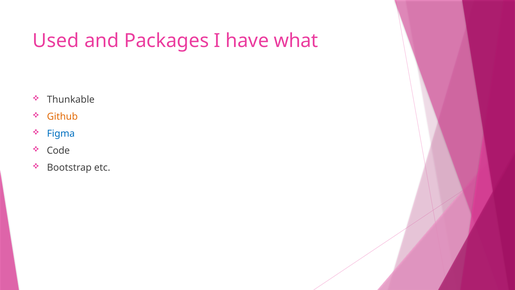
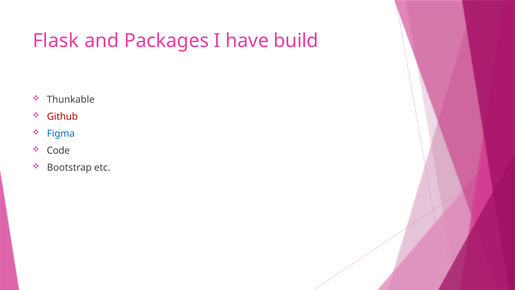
Used: Used -> Flask
what: what -> build
Github colour: orange -> red
